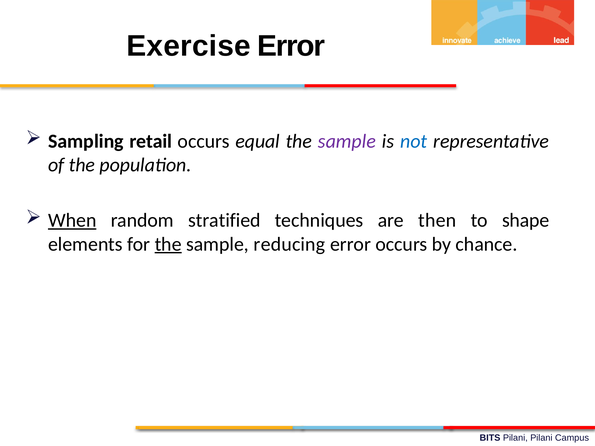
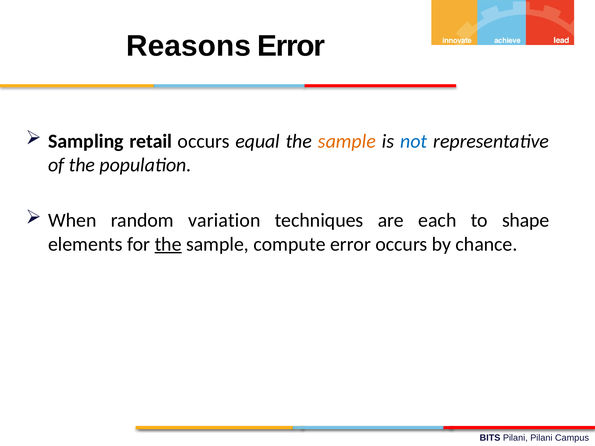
Exercise: Exercise -> Reasons
sample at (347, 141) colour: purple -> orange
When underline: present -> none
stratified: stratified -> variation
then: then -> each
reducing: reducing -> compute
